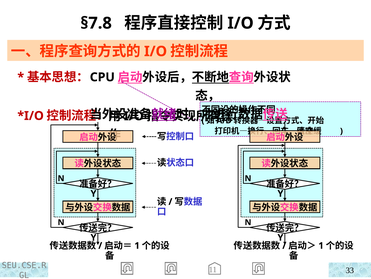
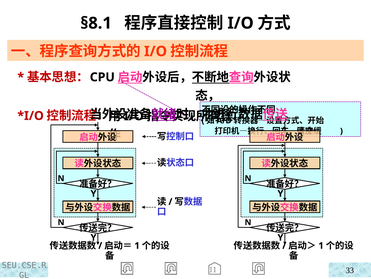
§7.8: §7.8 -> §8.1
